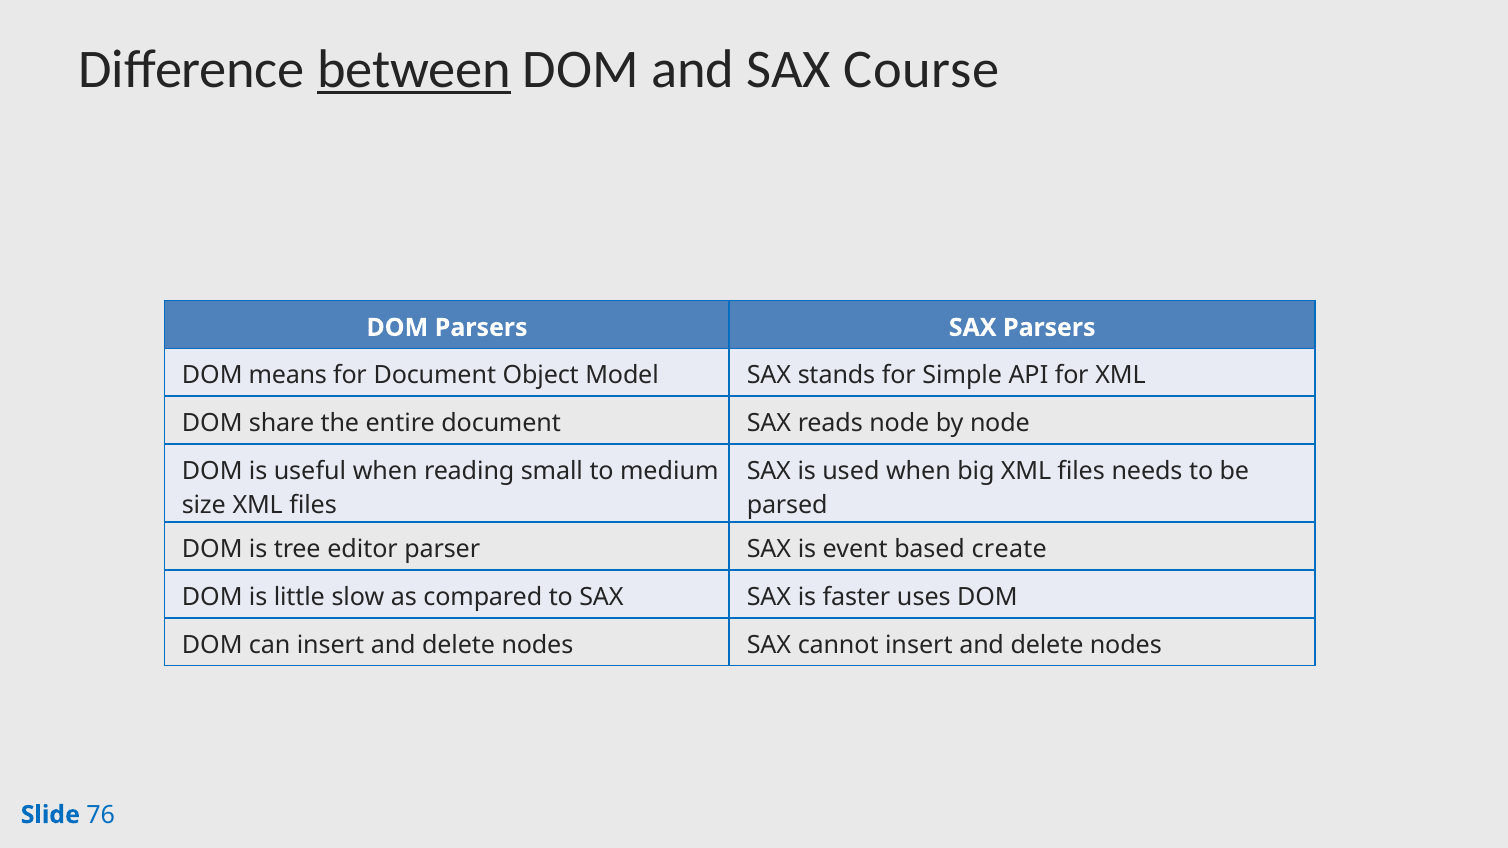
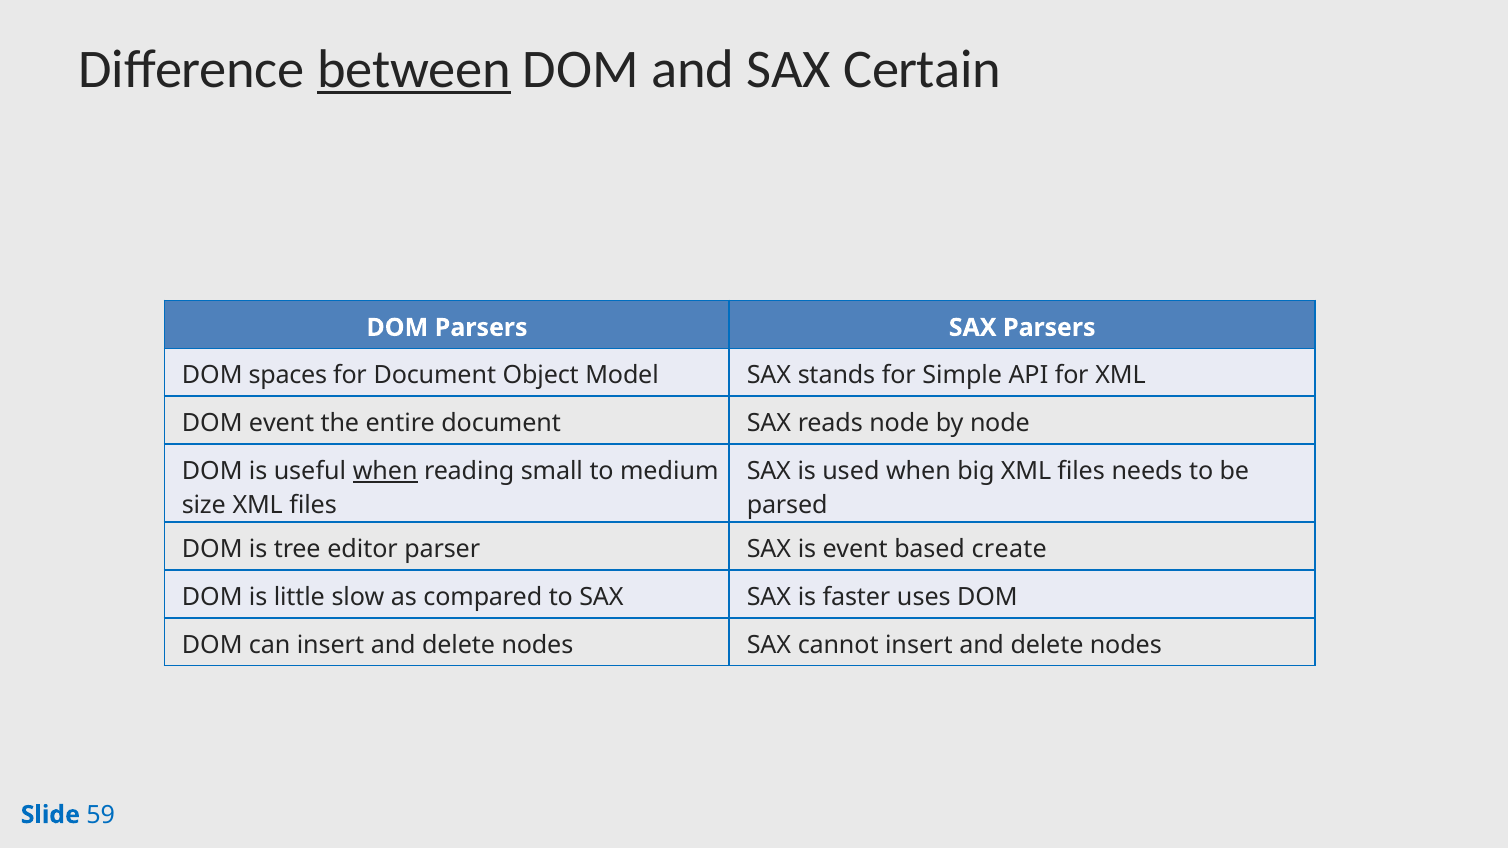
Course: Course -> Certain
means: means -> spaces
DOM share: share -> event
when at (385, 471) underline: none -> present
76: 76 -> 59
